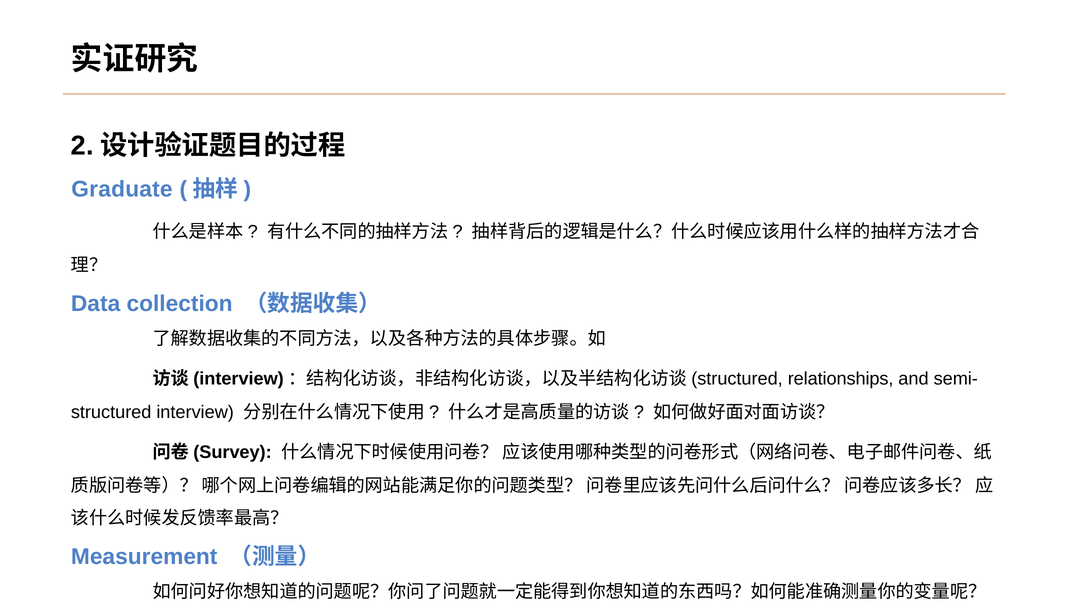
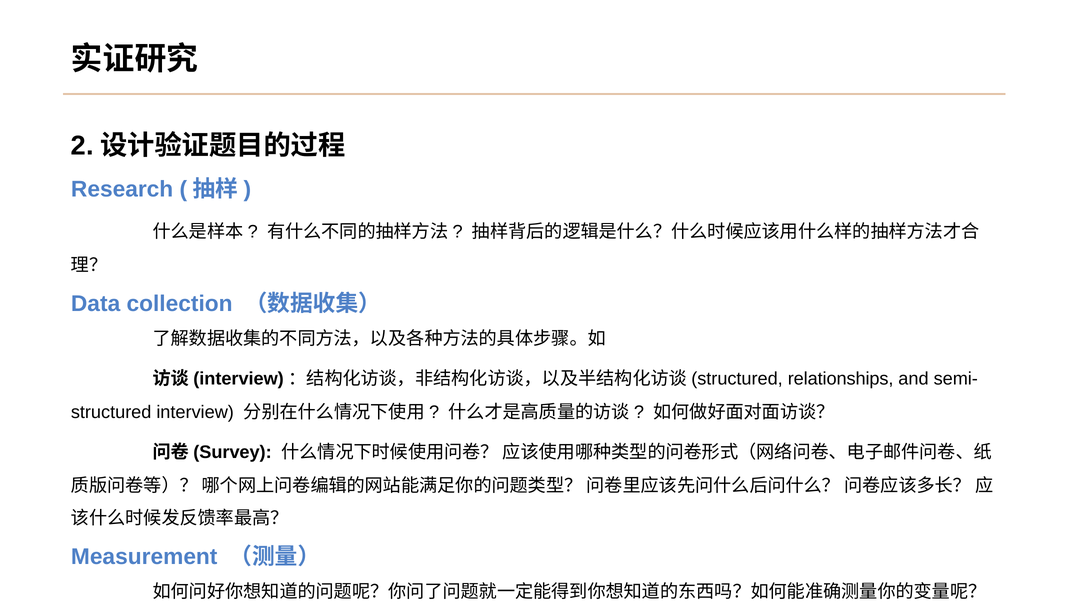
Graduate: Graduate -> Research
